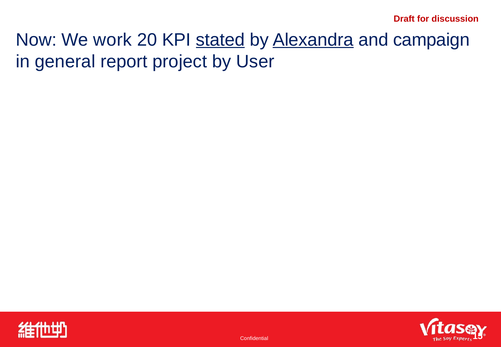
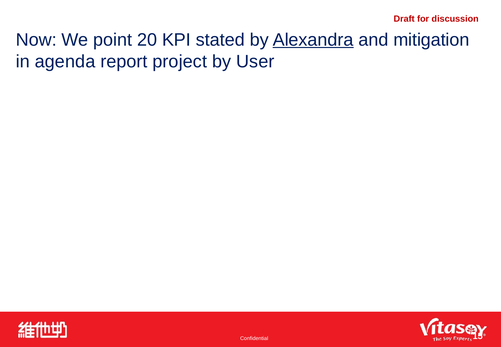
work: work -> point
stated underline: present -> none
campaign: campaign -> mitigation
general: general -> agenda
